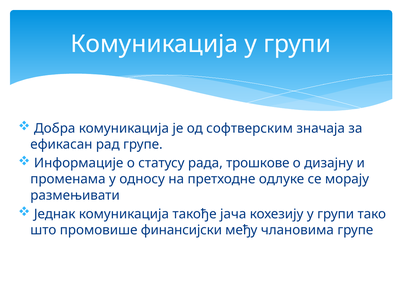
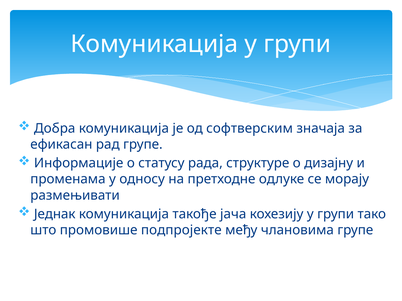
трошкове: трошкове -> структуре
финансијски: финансијски -> подпројекте
